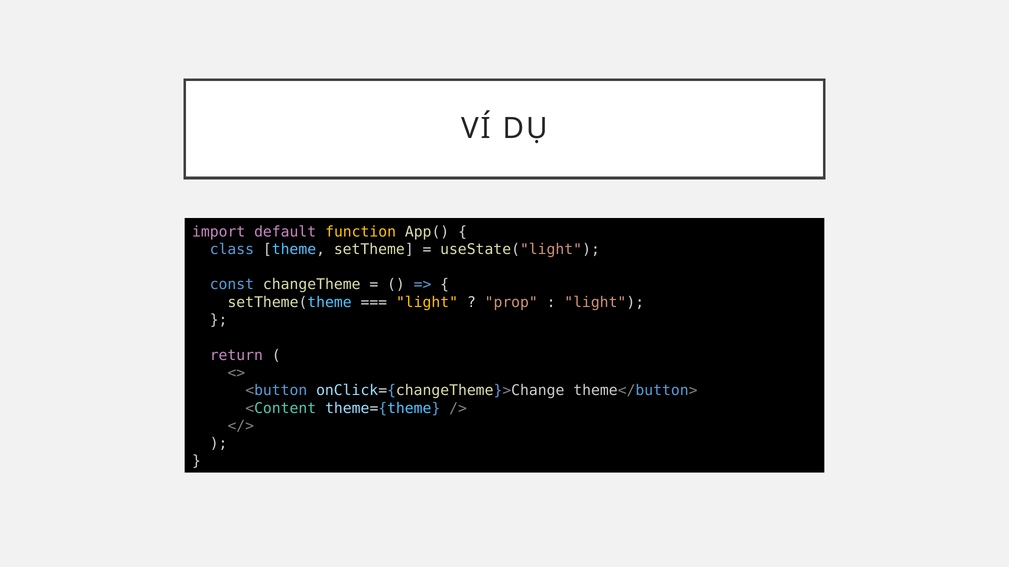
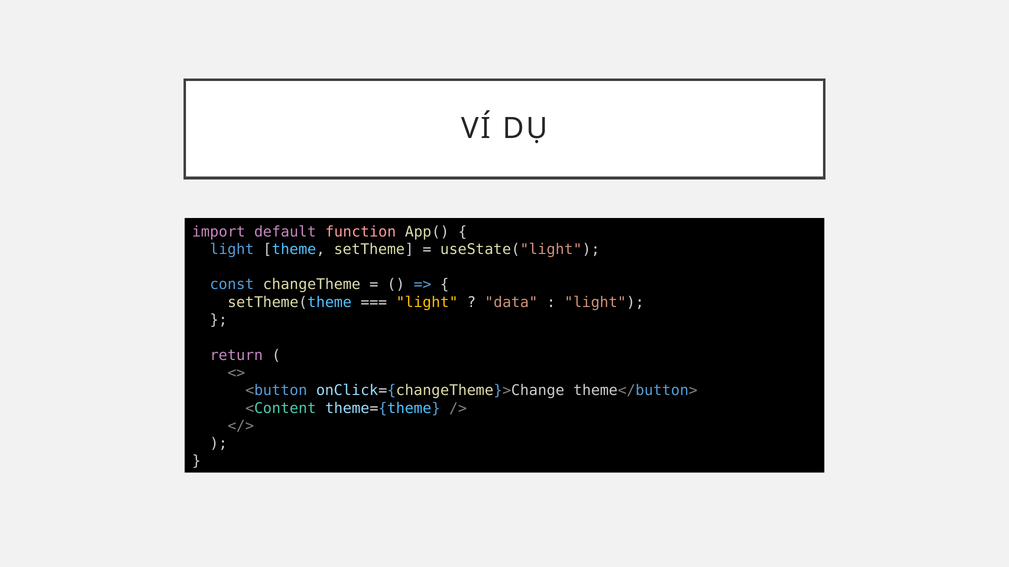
function colour: yellow -> pink
class at (232, 250): class -> light
prop: prop -> data
